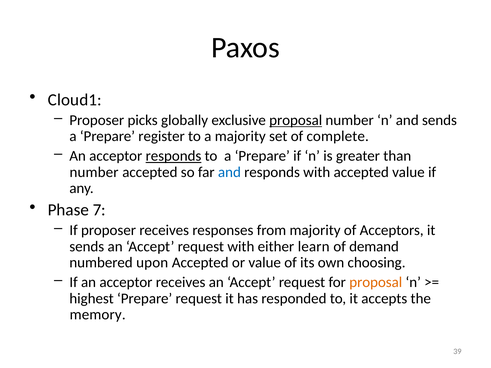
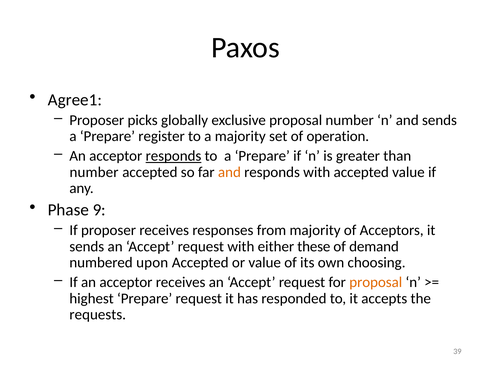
Cloud1: Cloud1 -> Agree1
proposal at (296, 120) underline: present -> none
complete: complete -> operation
and at (229, 172) colour: blue -> orange
7: 7 -> 9
learn: learn -> these
memory: memory -> requests
